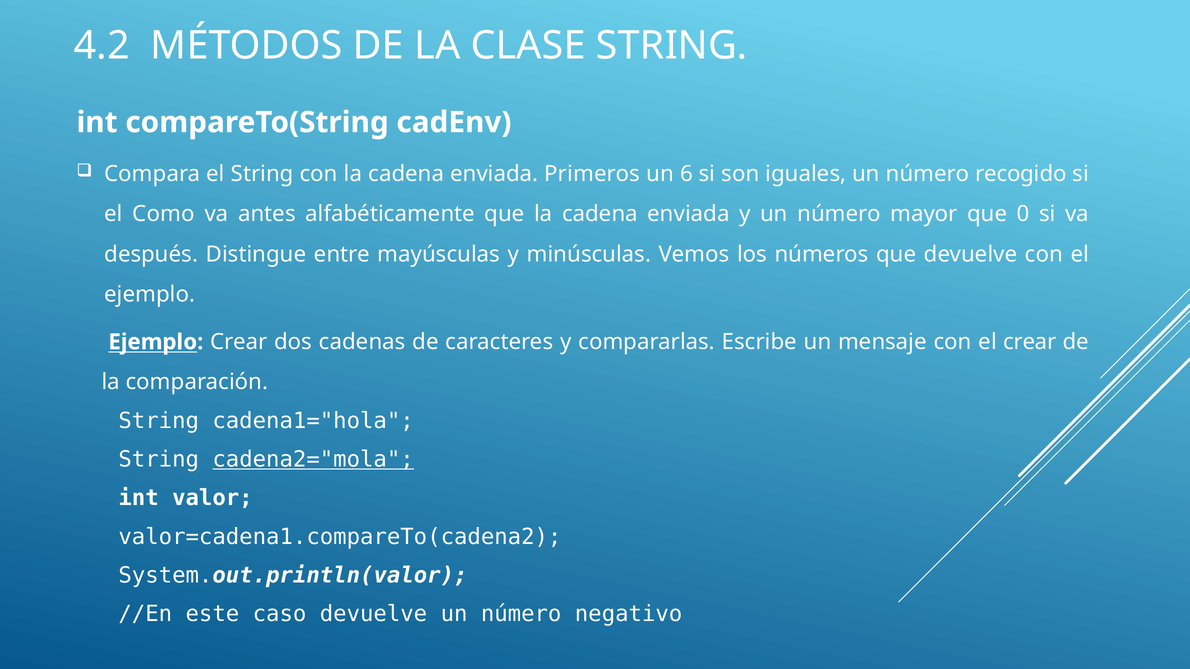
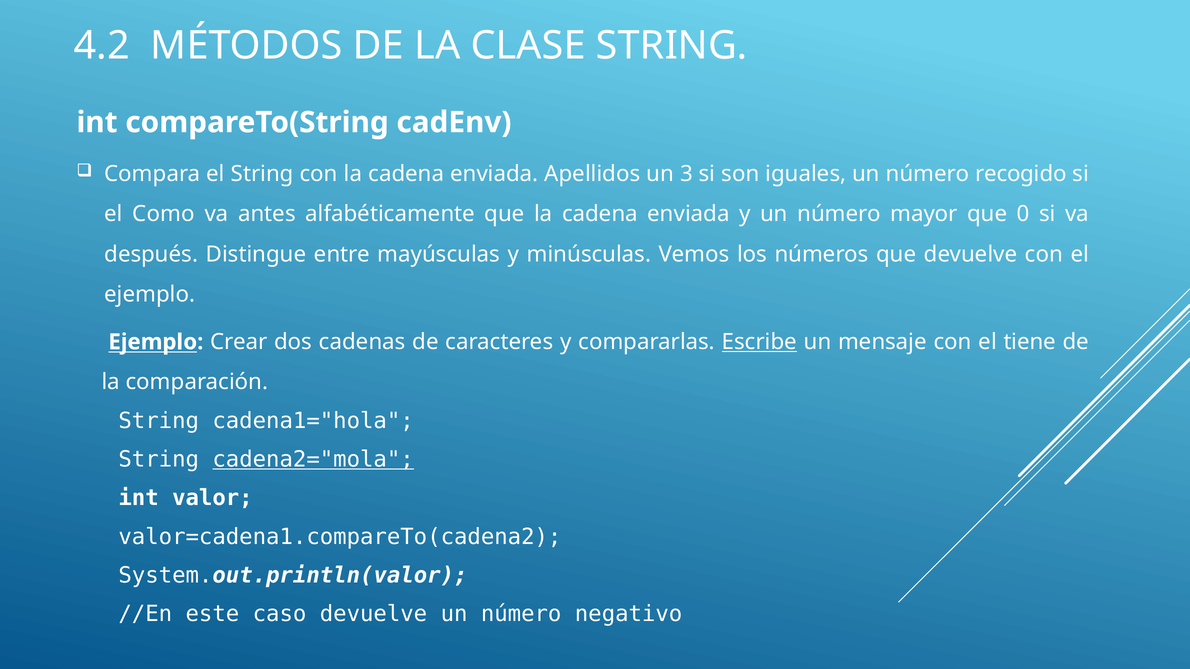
Primeros: Primeros -> Apellidos
6: 6 -> 3
Escribe underline: none -> present
el crear: crear -> tiene
